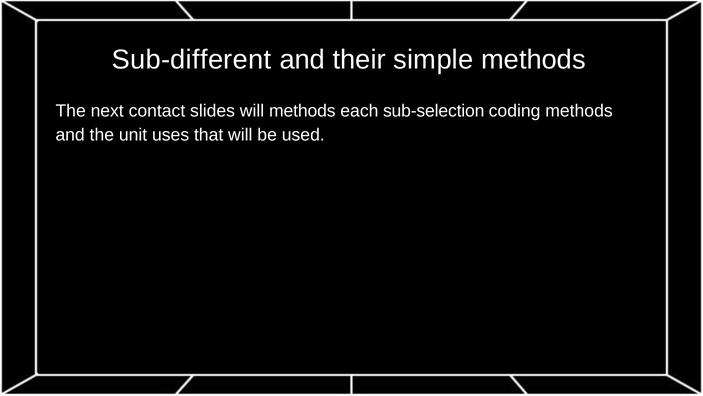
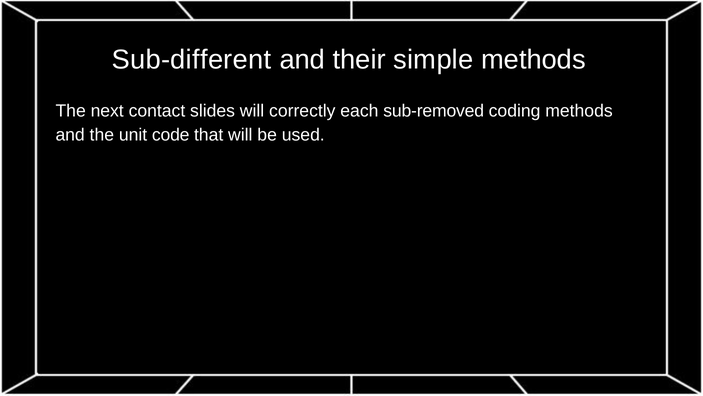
will methods: methods -> correctly
sub-selection: sub-selection -> sub-removed
uses: uses -> code
